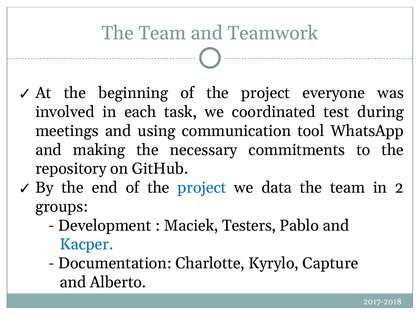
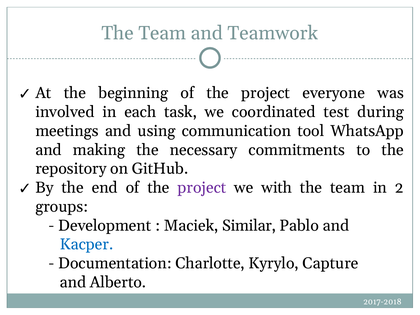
project at (202, 188) colour: blue -> purple
data: data -> with
Testers: Testers -> Similar
